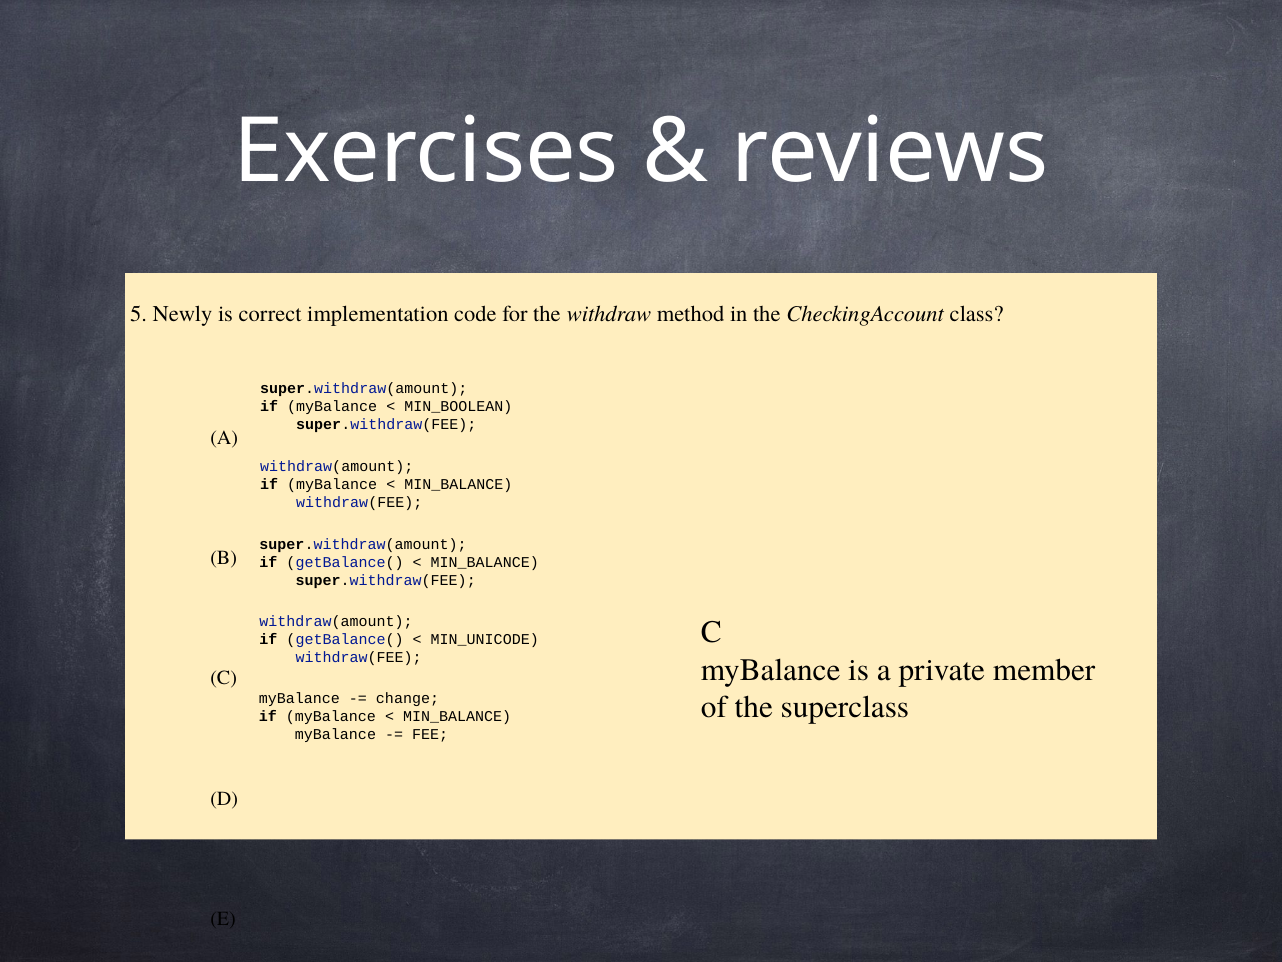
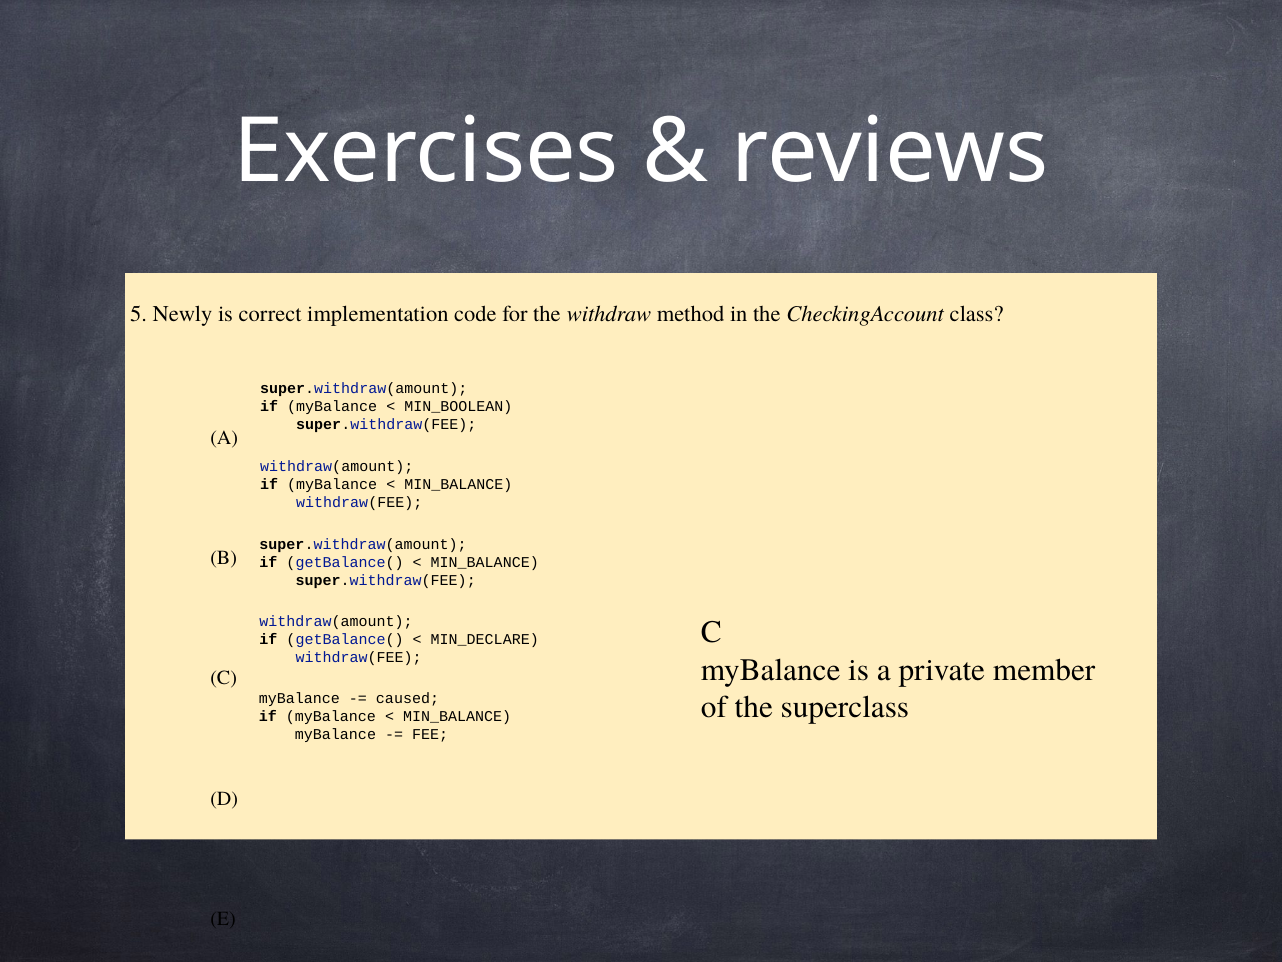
MIN_UNICODE: MIN_UNICODE -> MIN_DECLARE
change: change -> caused
